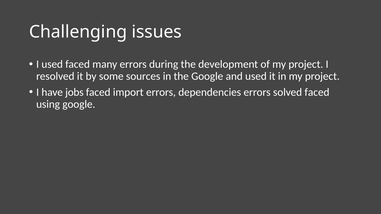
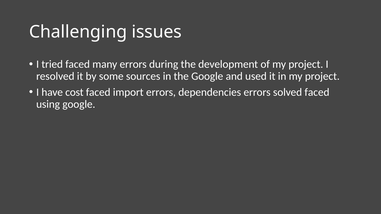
I used: used -> tried
jobs: jobs -> cost
